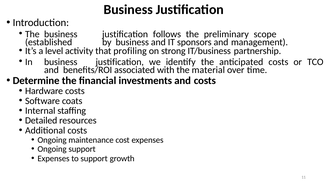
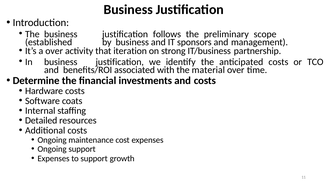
a level: level -> over
profiling: profiling -> iteration
